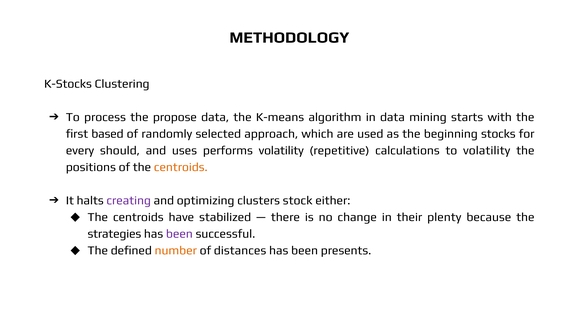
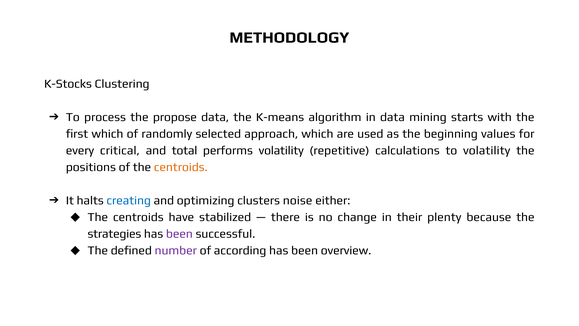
first based: based -> which
stocks: stocks -> values
should: should -> critical
uses: uses -> total
creating colour: purple -> blue
stock: stock -> noise
number colour: orange -> purple
distances: distances -> according
presents: presents -> overview
